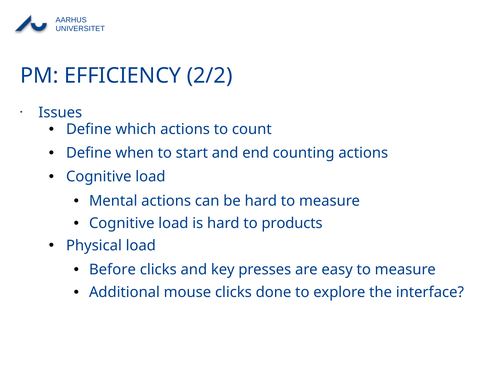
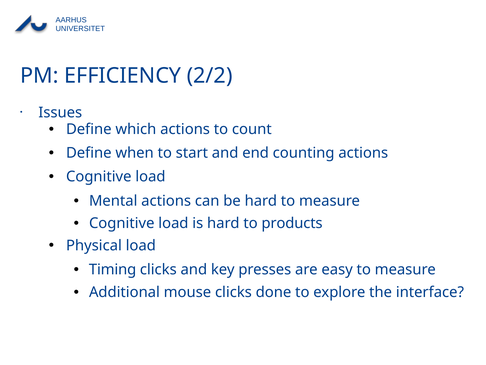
Before: Before -> Timing
